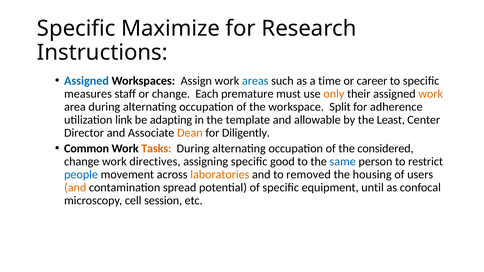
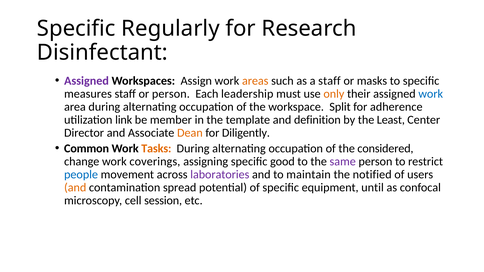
Maximize: Maximize -> Regularly
Instructions: Instructions -> Disinfectant
Assigned at (86, 81) colour: blue -> purple
areas colour: blue -> orange
a time: time -> staff
career: career -> masks
or change: change -> person
premature: premature -> leadership
work at (431, 94) colour: orange -> blue
adapting: adapting -> member
allowable: allowable -> definition
directives: directives -> coverings
same colour: blue -> purple
laboratories colour: orange -> purple
removed: removed -> maintain
housing: housing -> notified
